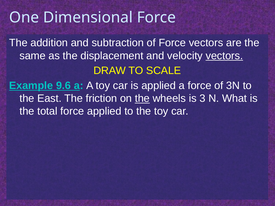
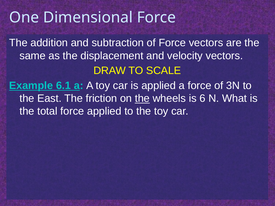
vectors at (224, 56) underline: present -> none
9.6: 9.6 -> 6.1
3: 3 -> 6
